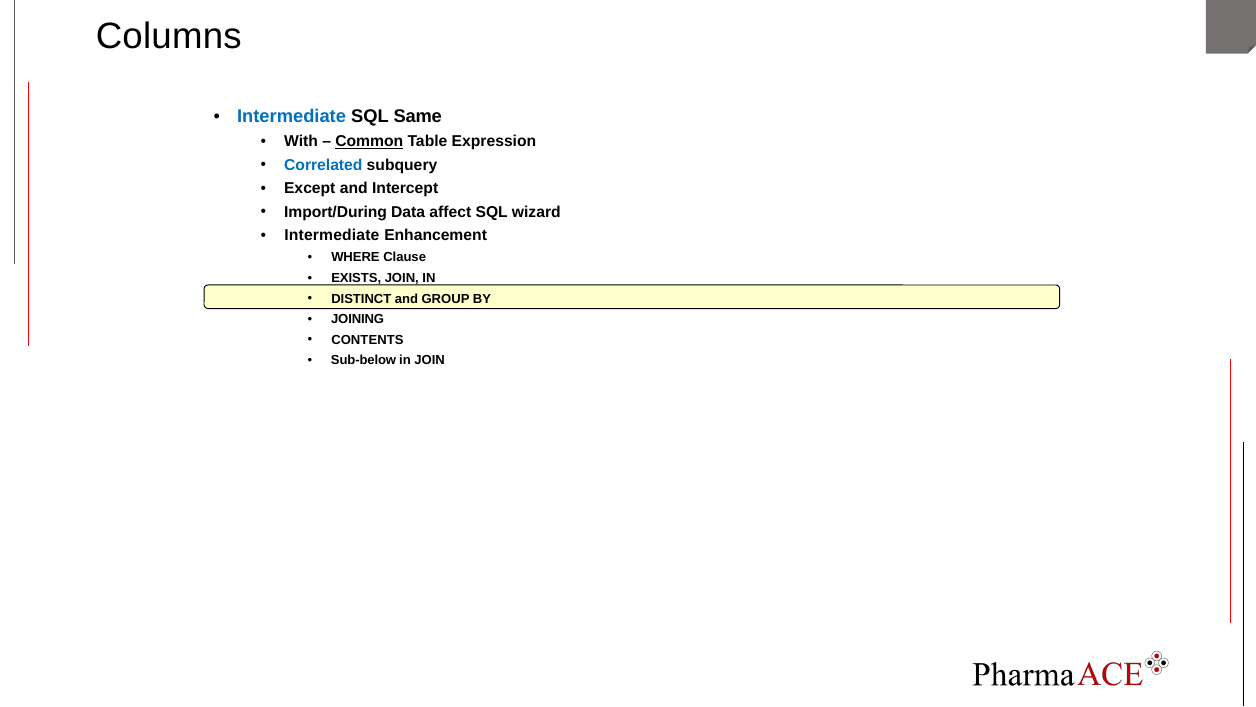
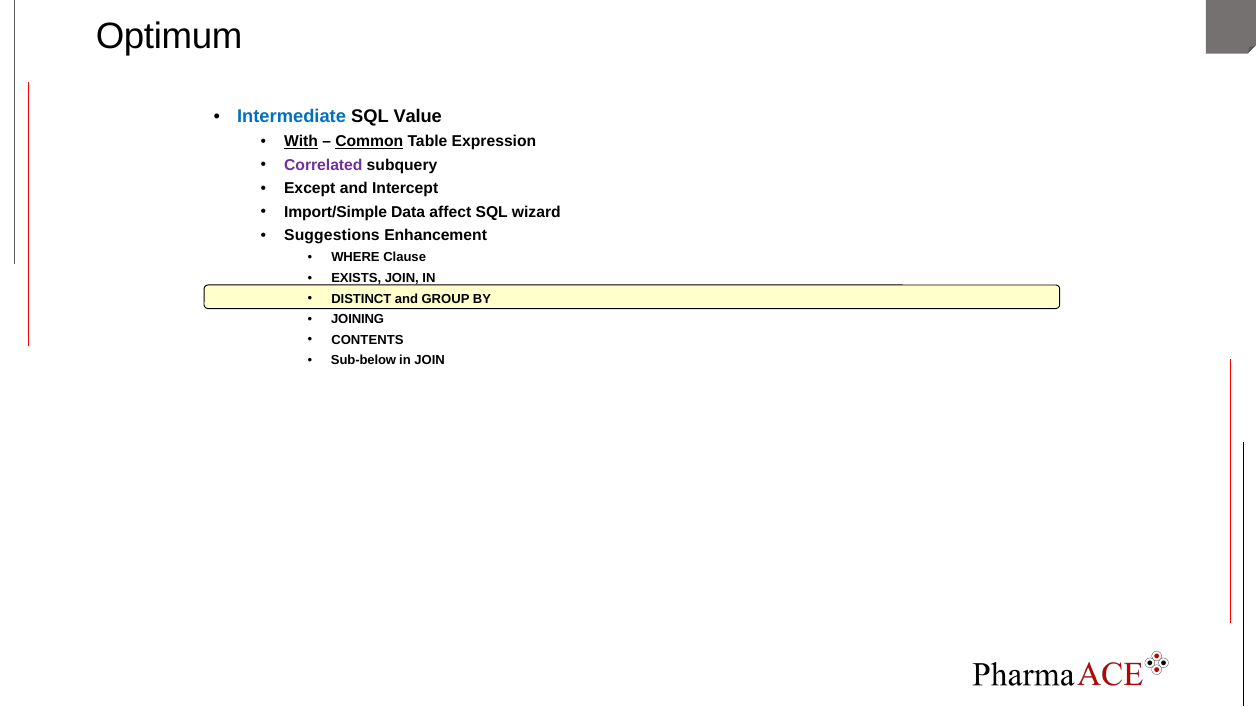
Columns: Columns -> Optimum
Same: Same -> Value
With underline: none -> present
Correlated colour: blue -> purple
Import/During: Import/During -> Import/Simple
Intermediate at (332, 235): Intermediate -> Suggestions
